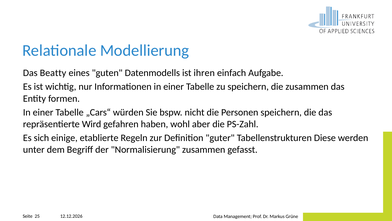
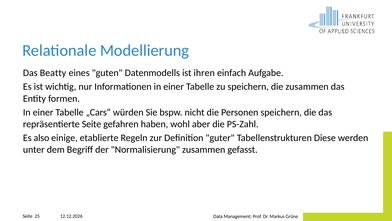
repräsentierte Wird: Wird -> Seite
sich: sich -> also
